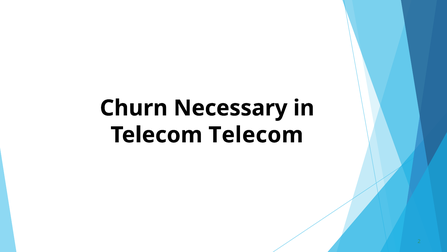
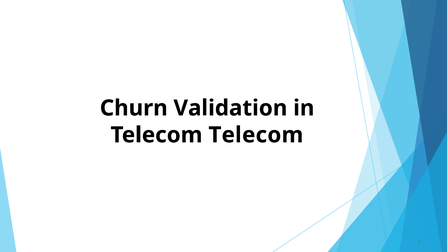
Necessary: Necessary -> Validation
